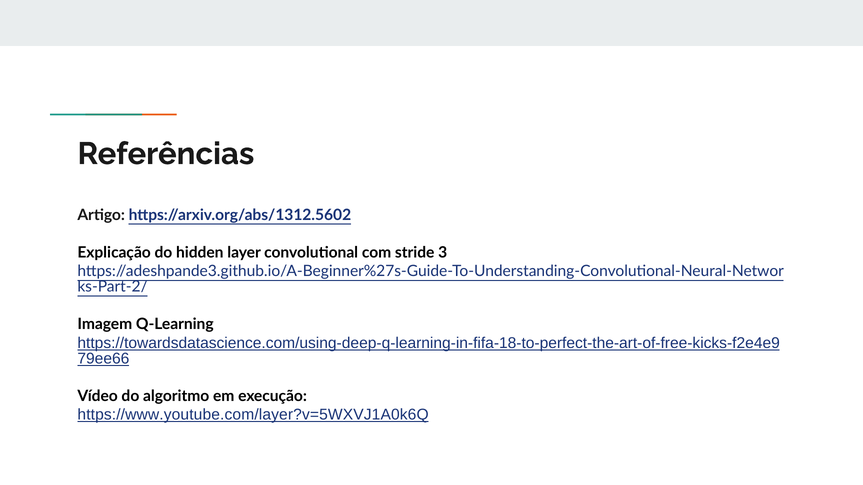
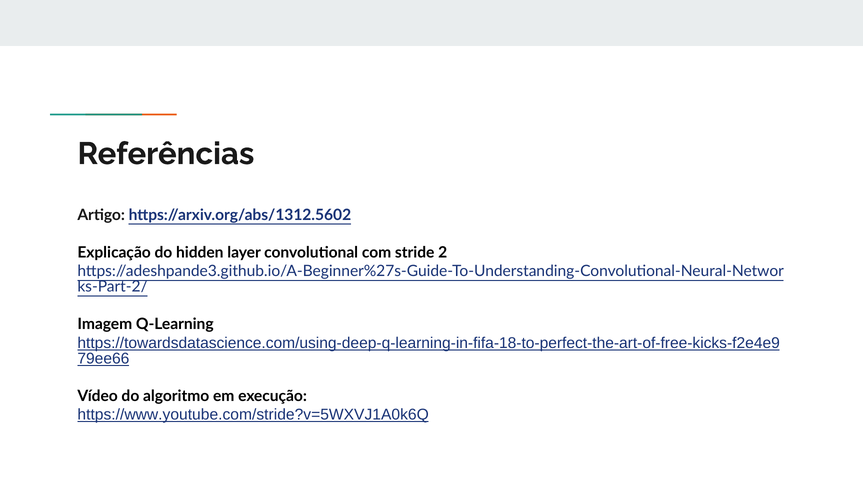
3: 3 -> 2
https://www.youtube.com/layer?v=5WXVJ1A0k6Q: https://www.youtube.com/layer?v=5WXVJ1A0k6Q -> https://www.youtube.com/stride?v=5WXVJ1A0k6Q
